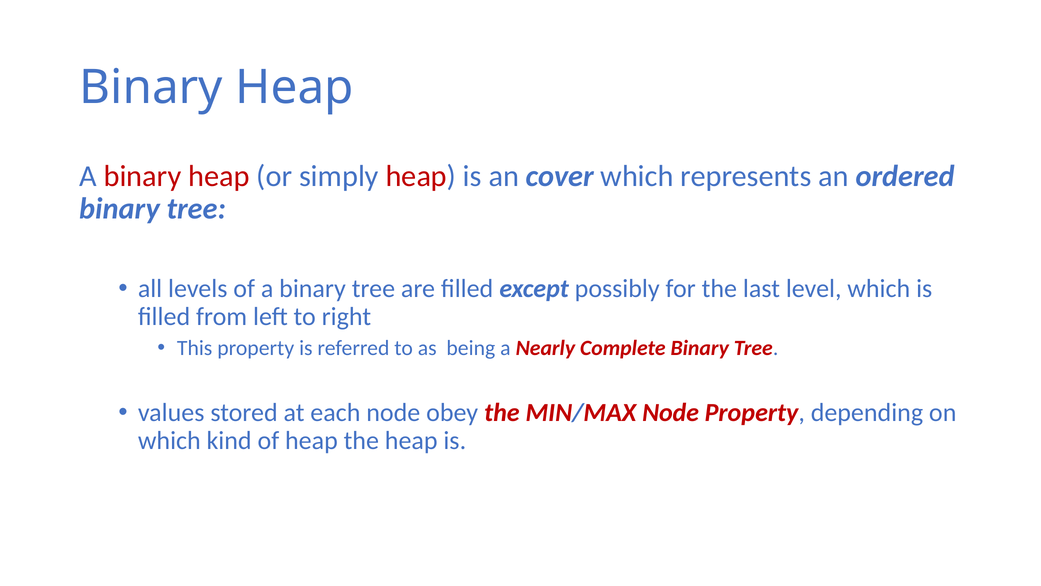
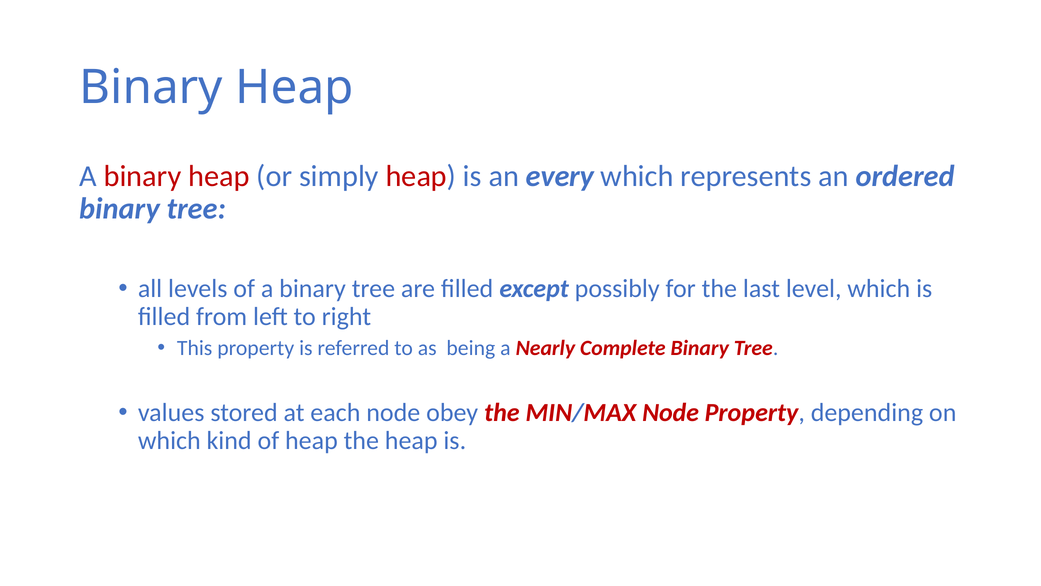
cover: cover -> every
